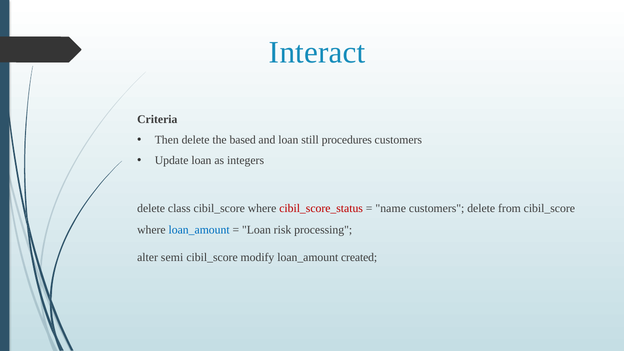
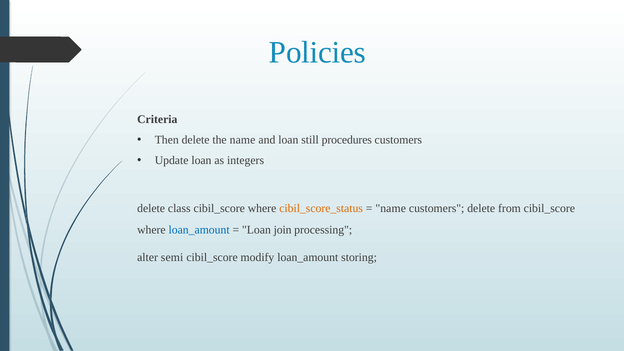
Interact: Interact -> Policies
the based: based -> name
cibil_score_status colour: red -> orange
risk: risk -> join
created: created -> storing
